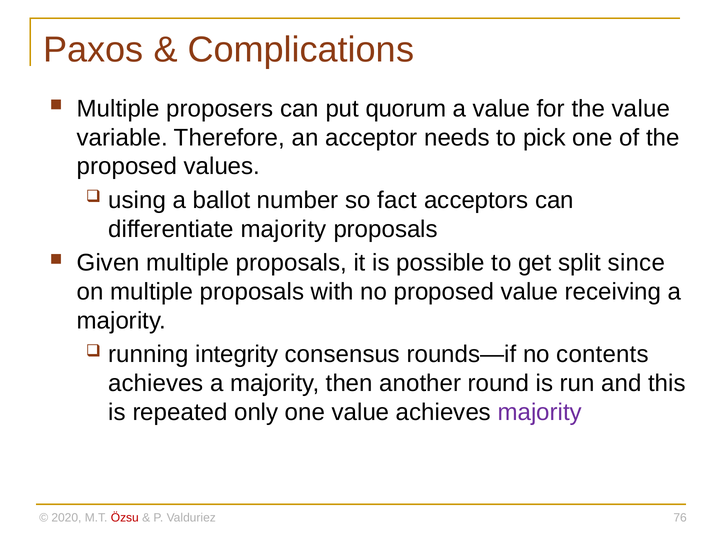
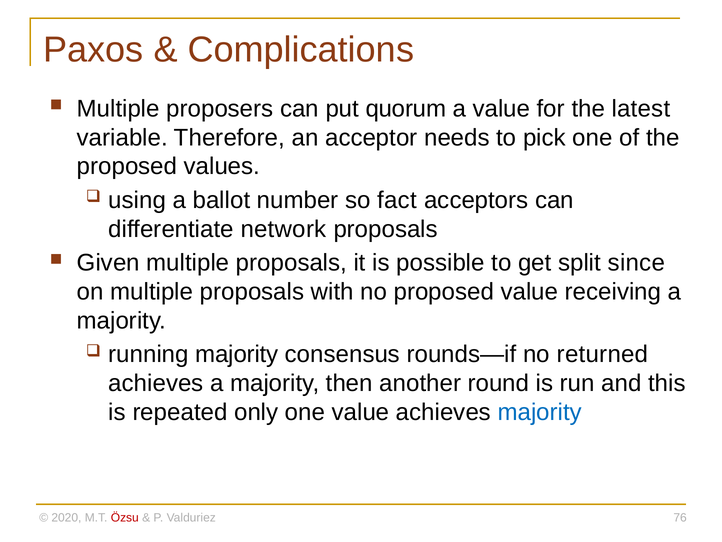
the value: value -> latest
differentiate majority: majority -> network
running integrity: integrity -> majority
contents: contents -> returned
majority at (540, 412) colour: purple -> blue
